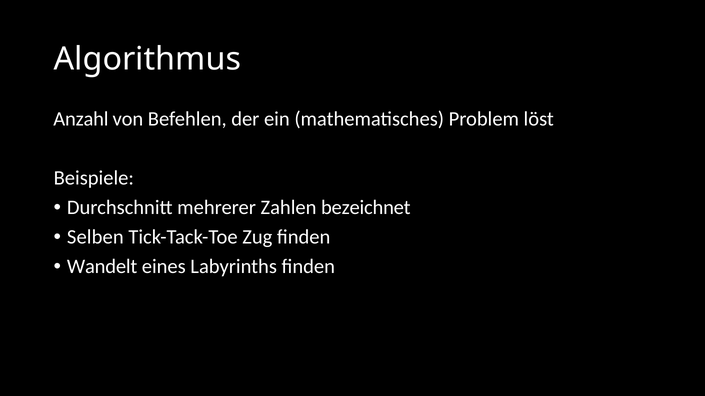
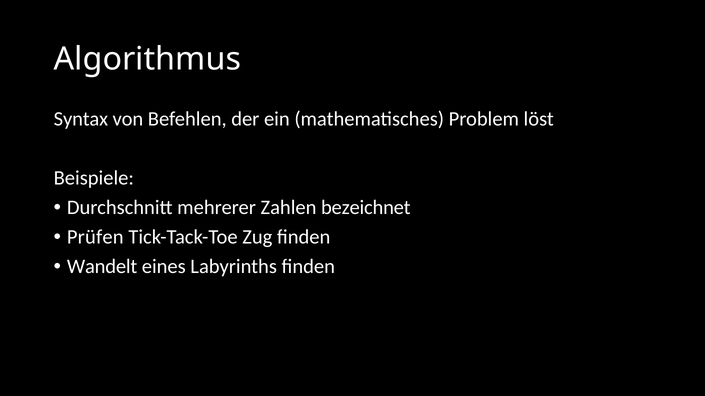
Anzahl: Anzahl -> Syntax
Selben: Selben -> Prüfen
